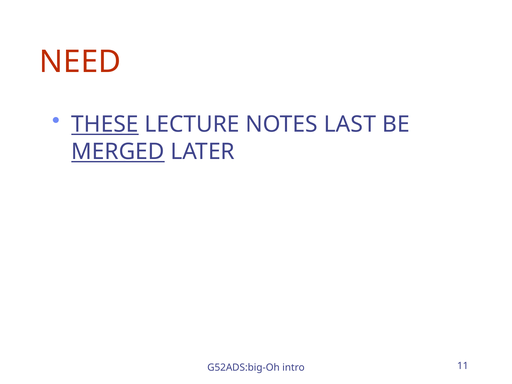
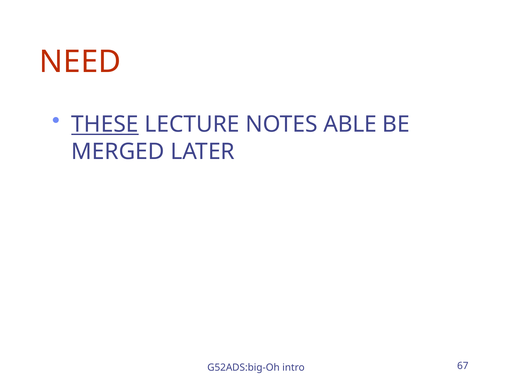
LAST: LAST -> ABLE
MERGED underline: present -> none
11: 11 -> 67
